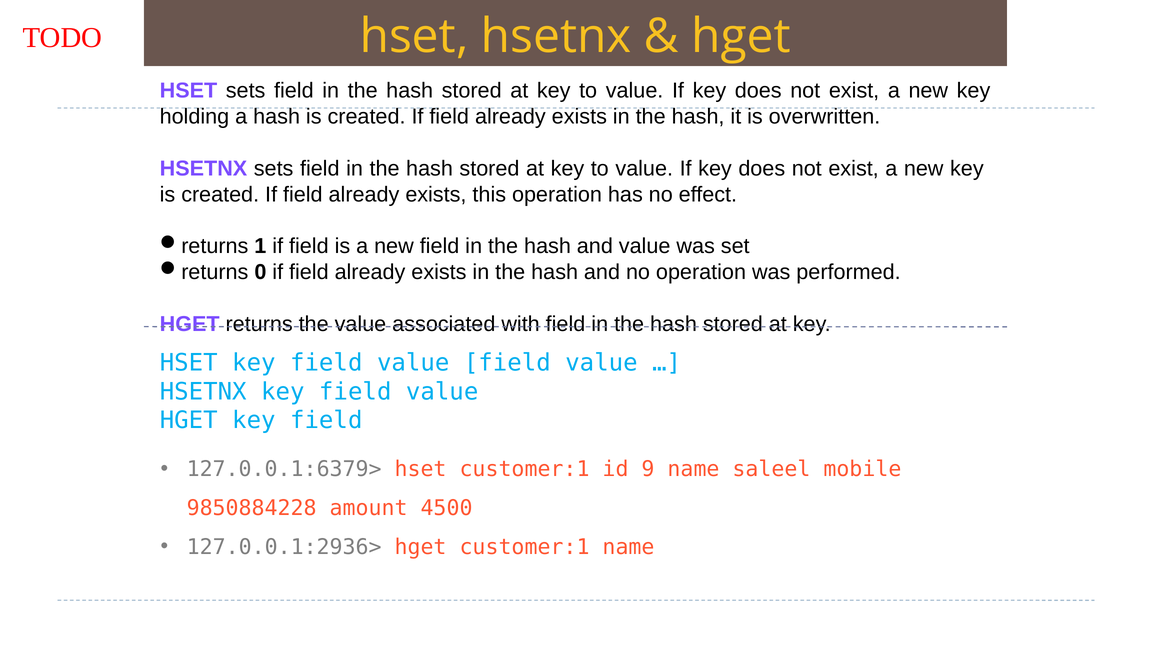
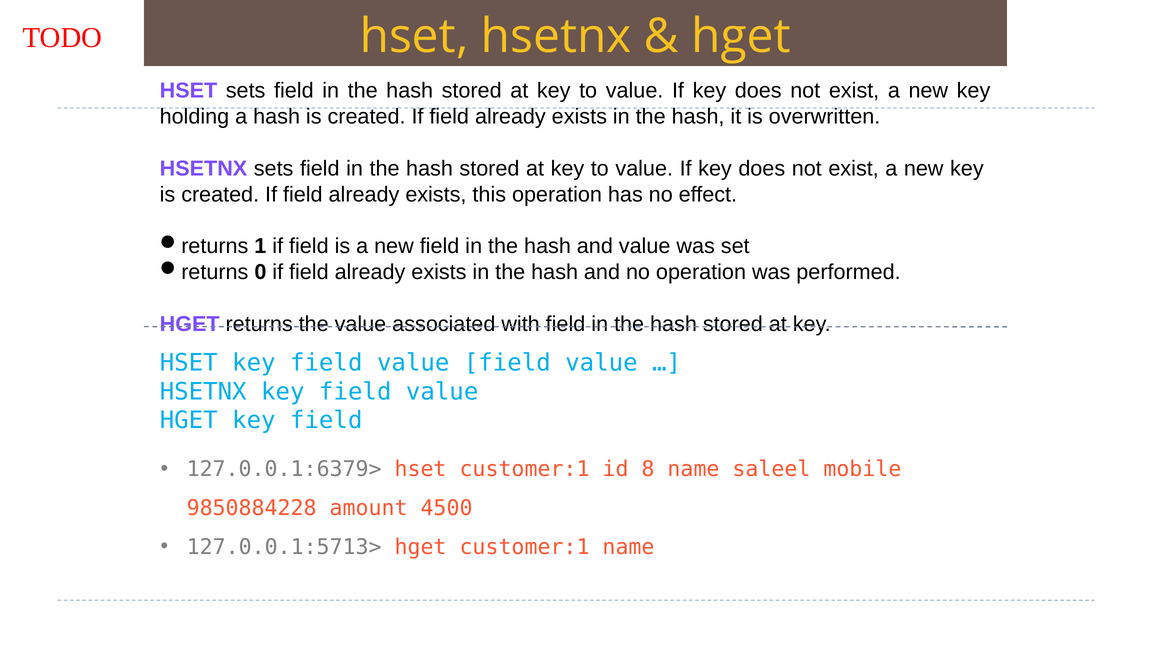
9: 9 -> 8
127.0.0.1:2936>: 127.0.0.1:2936> -> 127.0.0.1:5713>
